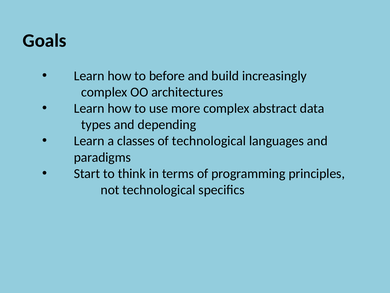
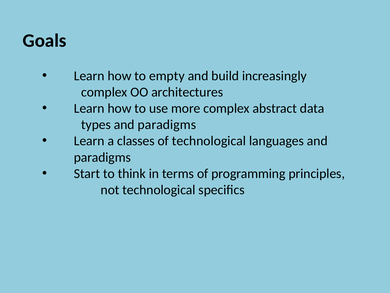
before: before -> empty
types and depending: depending -> paradigms
